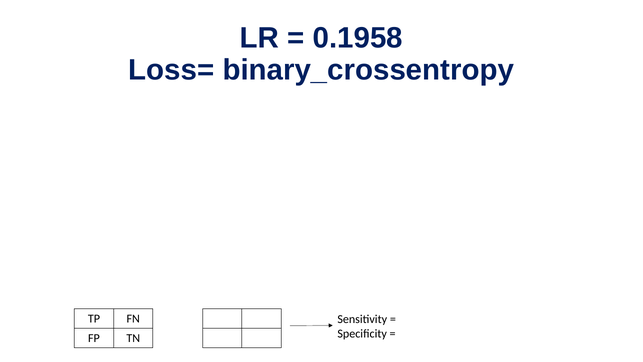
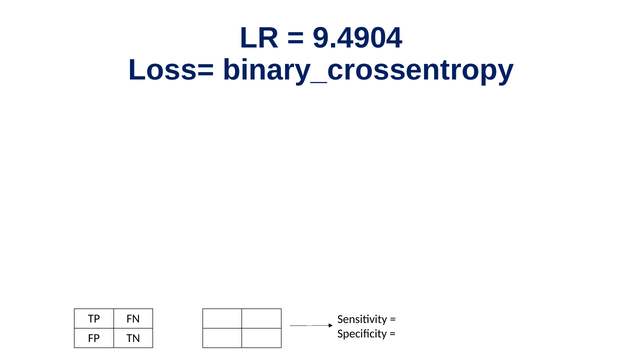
0.1958: 0.1958 -> 9.4904
